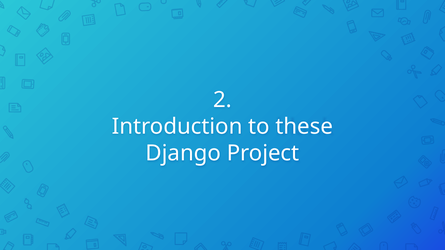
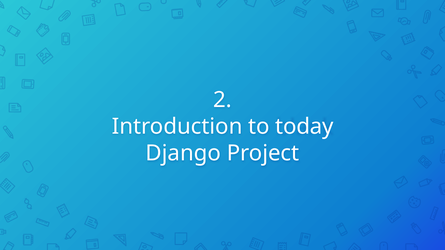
these: these -> today
